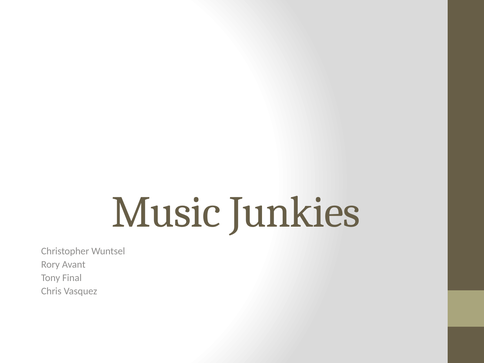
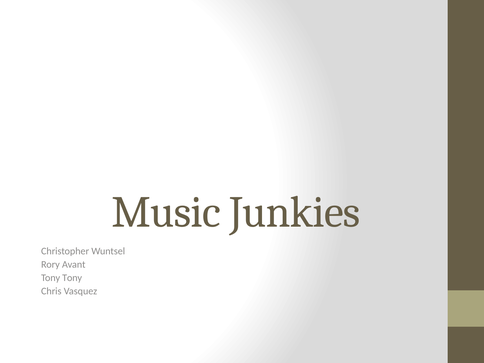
Tony Final: Final -> Tony
